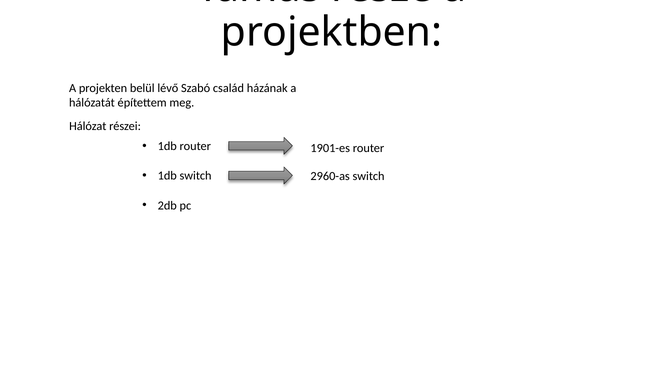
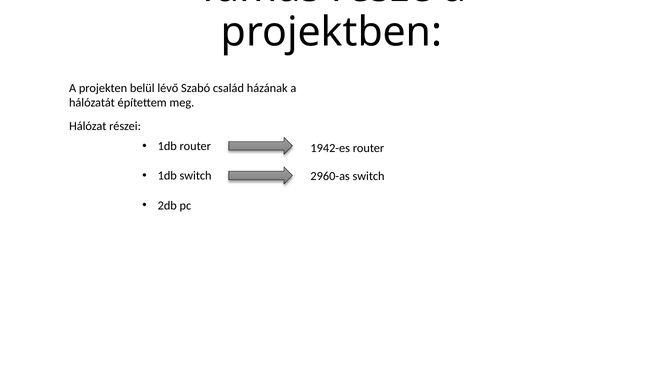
1901-es: 1901-es -> 1942-es
